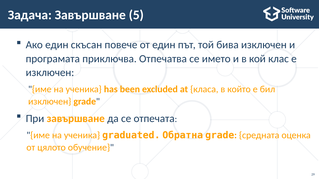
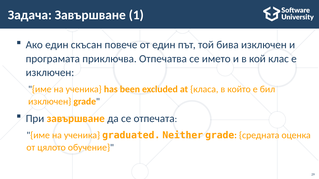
5: 5 -> 1
Обратна: Обратна -> Neither
